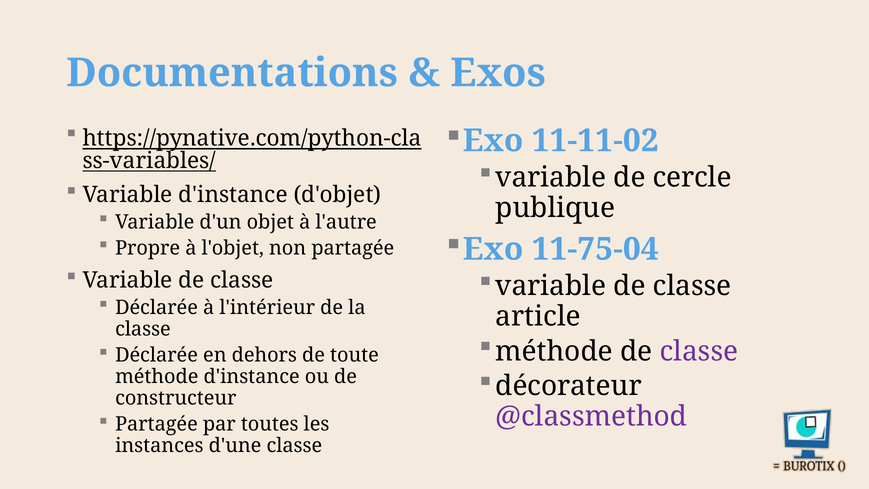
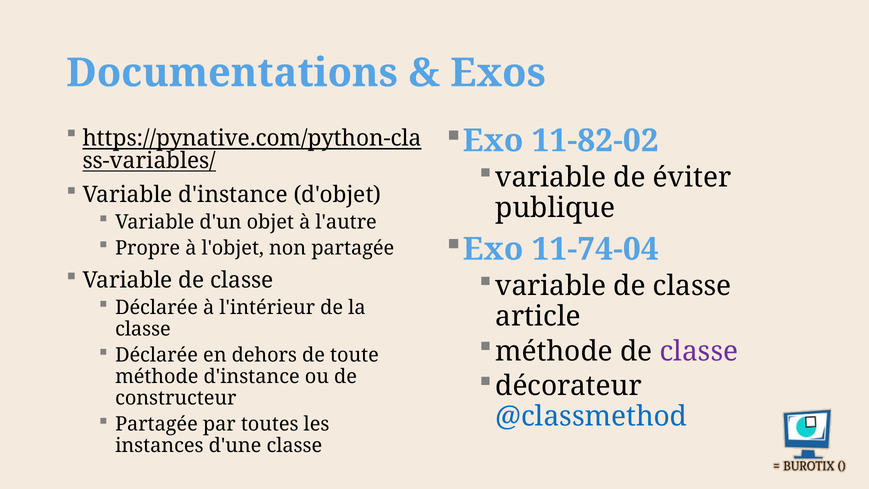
11-11-02: 11-11-02 -> 11-82-02
cercle: cercle -> éviter
11-75-04: 11-75-04 -> 11-74-04
@classmethod colour: purple -> blue
